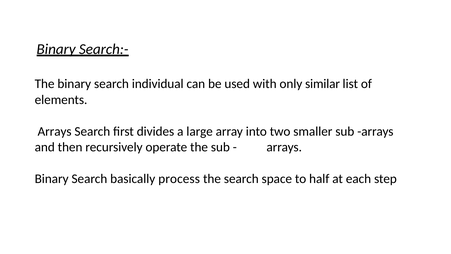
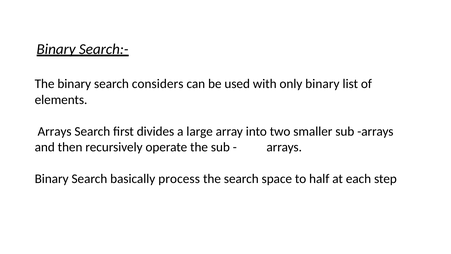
individual: individual -> considers
only similar: similar -> binary
